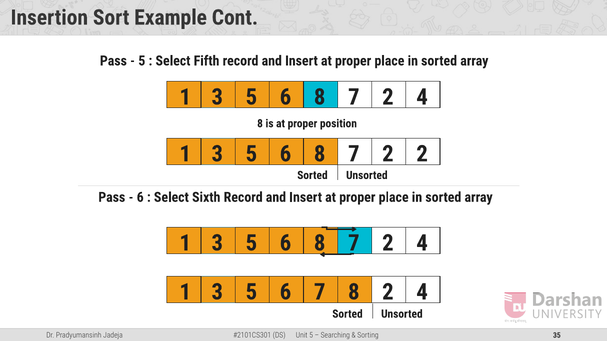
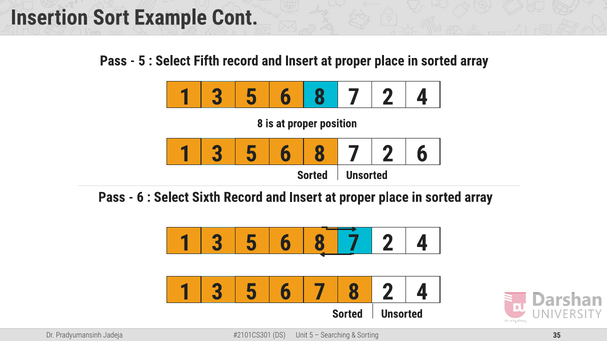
2 2: 2 -> 6
